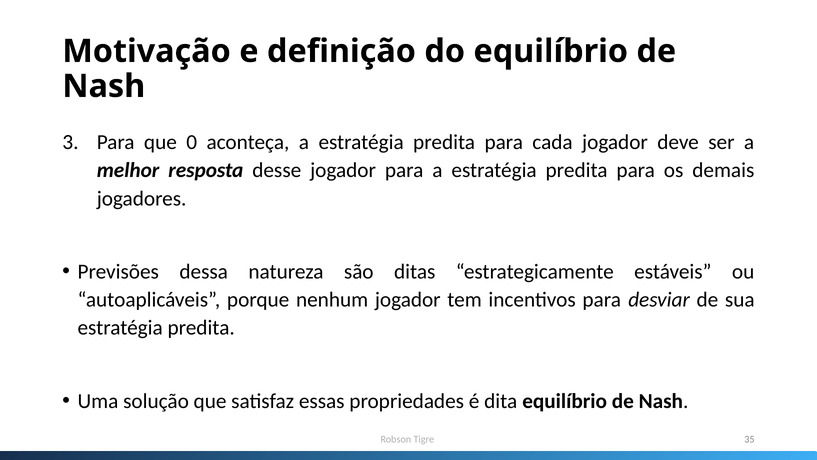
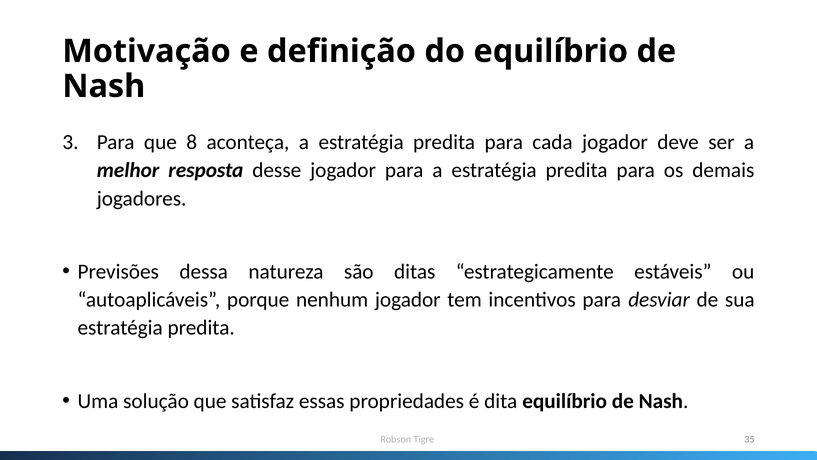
0: 0 -> 8
